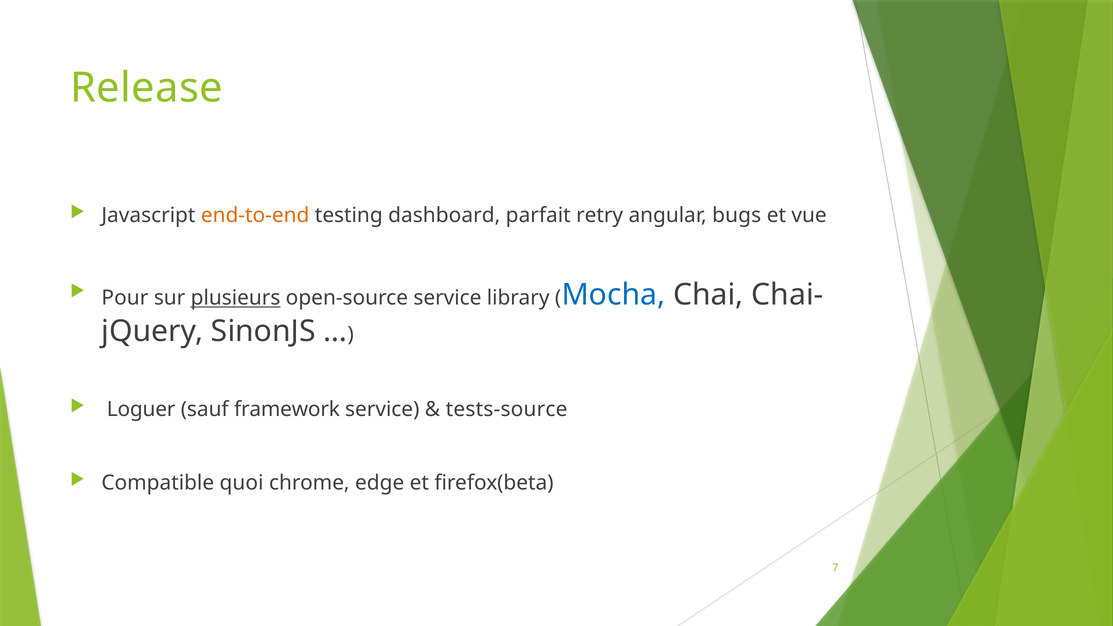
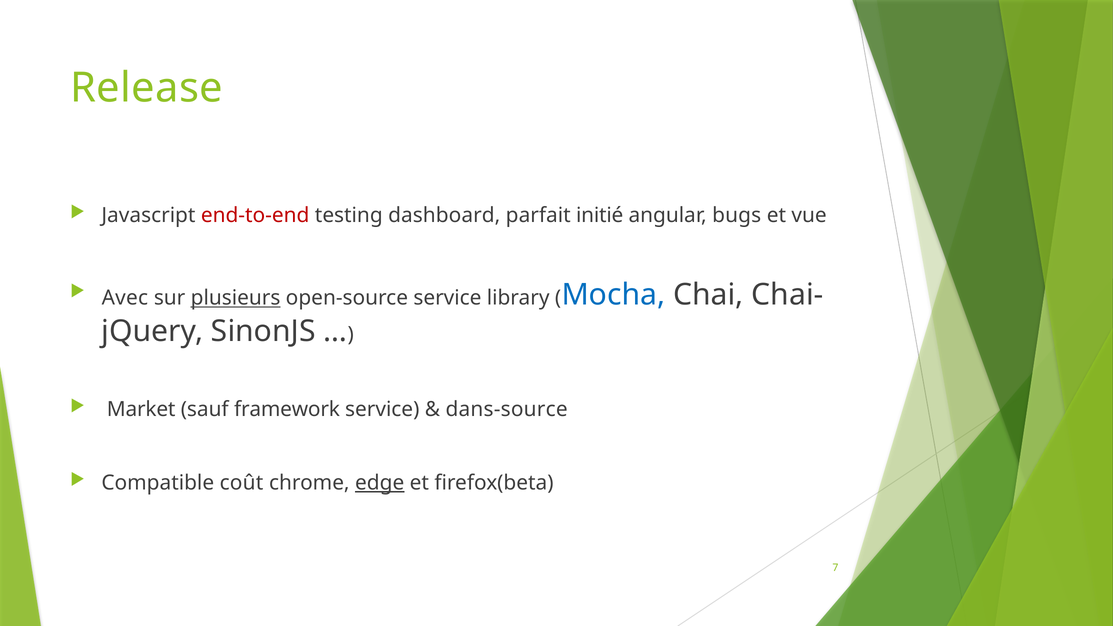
end-to-end colour: orange -> red
retry: retry -> initié
Pour: Pour -> Avec
Loguer: Loguer -> Market
tests-source: tests-source -> dans-source
quoi: quoi -> coût
edge underline: none -> present
